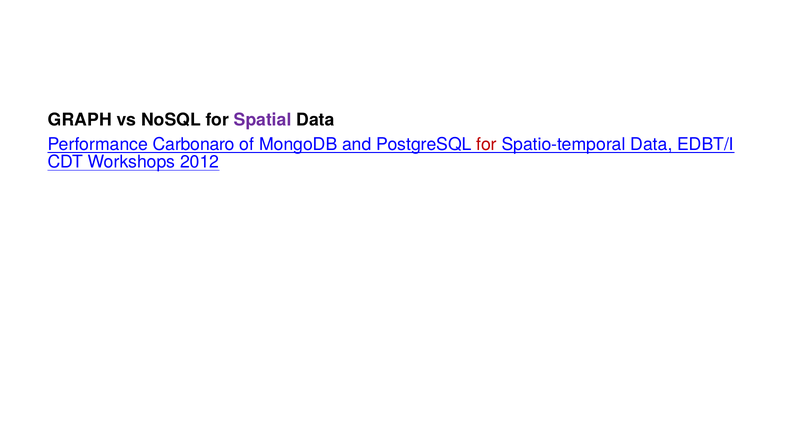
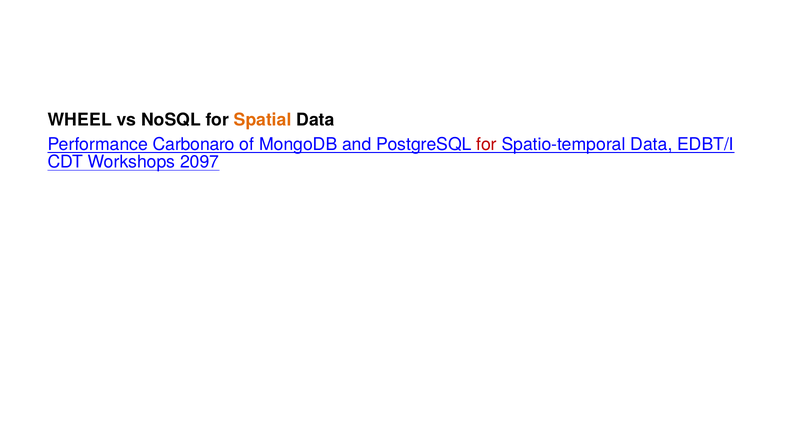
GRAPH: GRAPH -> WHEEL
Spatial colour: purple -> orange
2012: 2012 -> 2097
